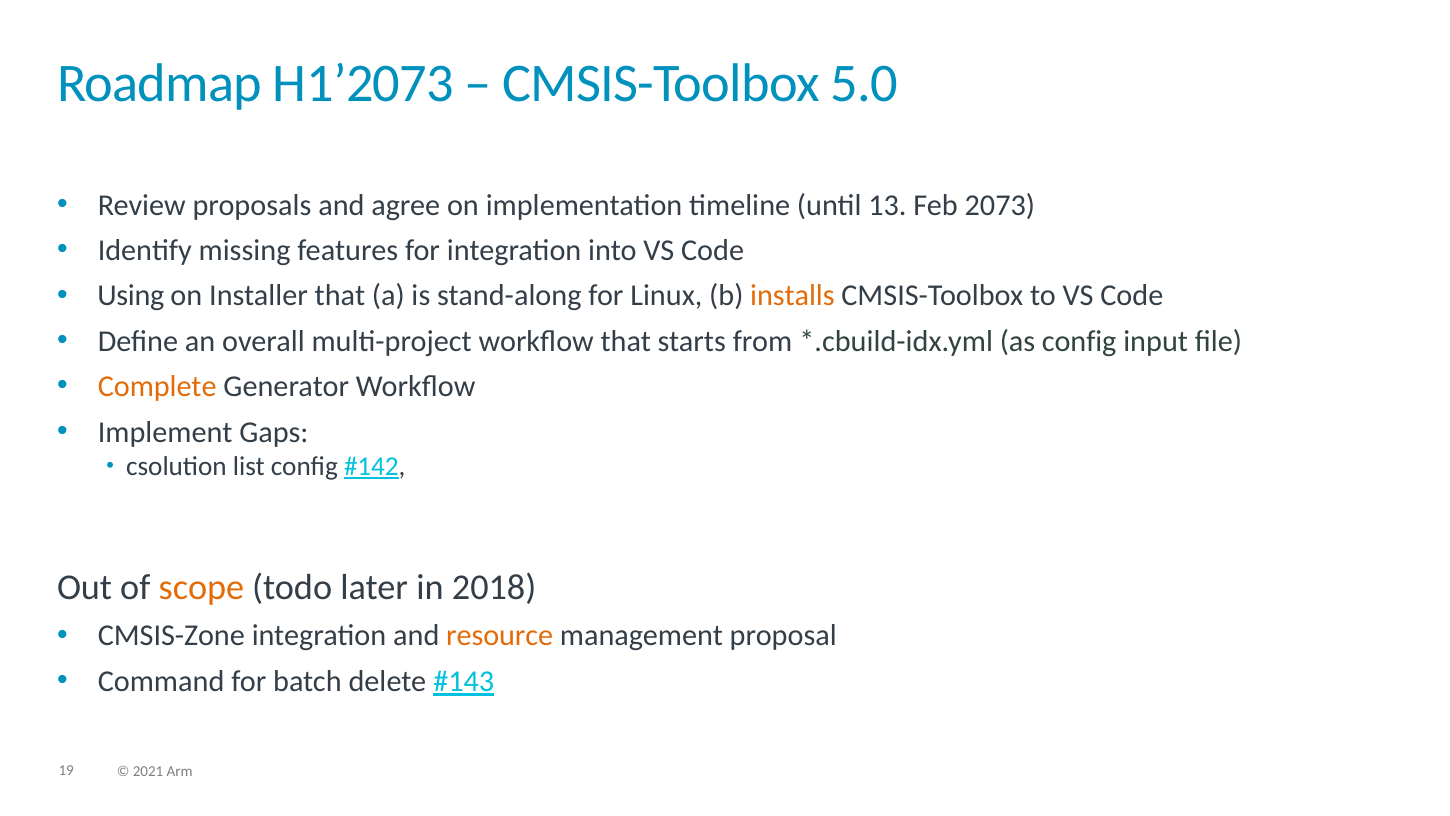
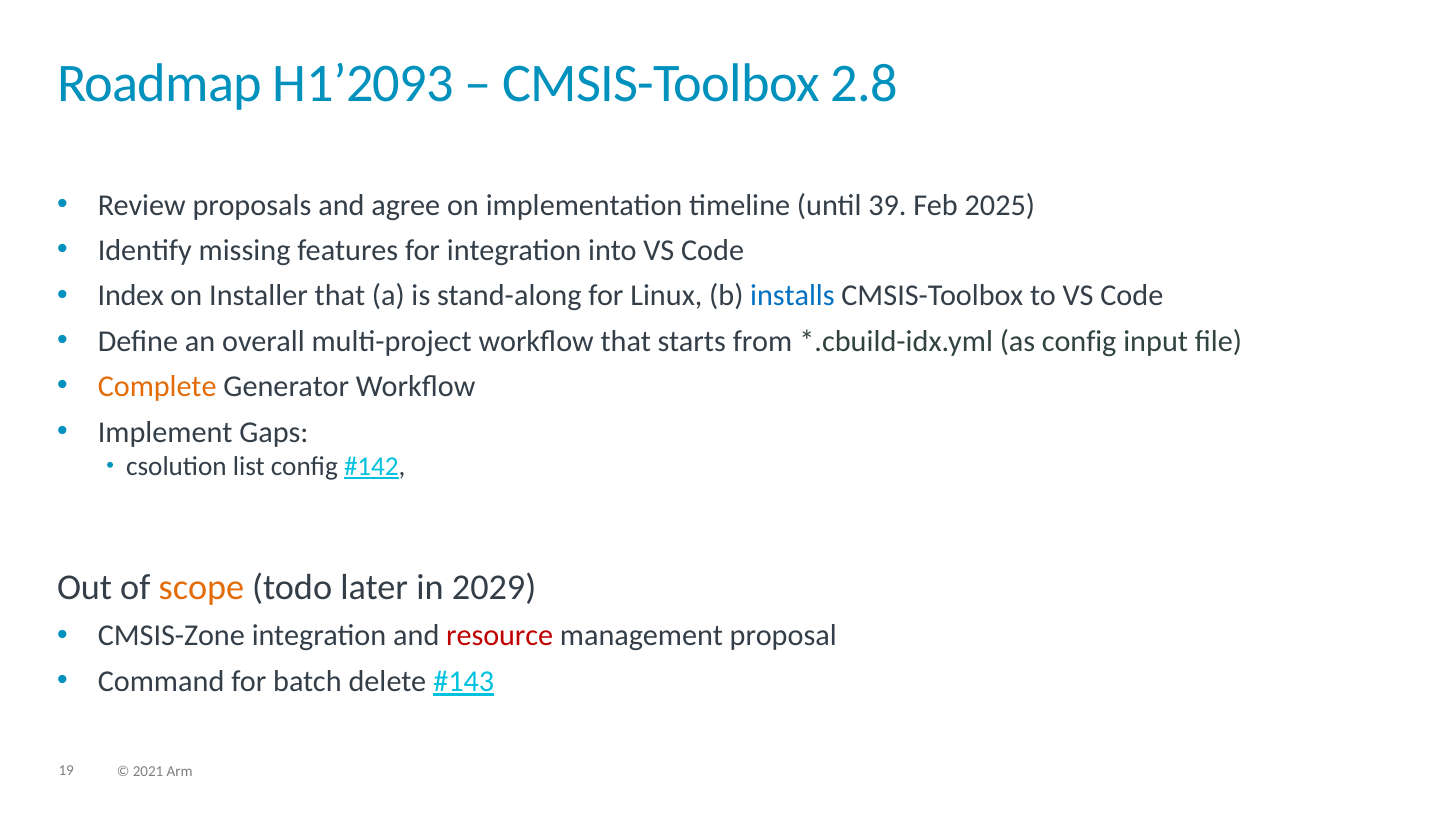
H1’2073: H1’2073 -> H1’2093
5.0: 5.0 -> 2.8
13: 13 -> 39
2073: 2073 -> 2025
Using: Using -> Index
installs colour: orange -> blue
2018: 2018 -> 2029
resource colour: orange -> red
